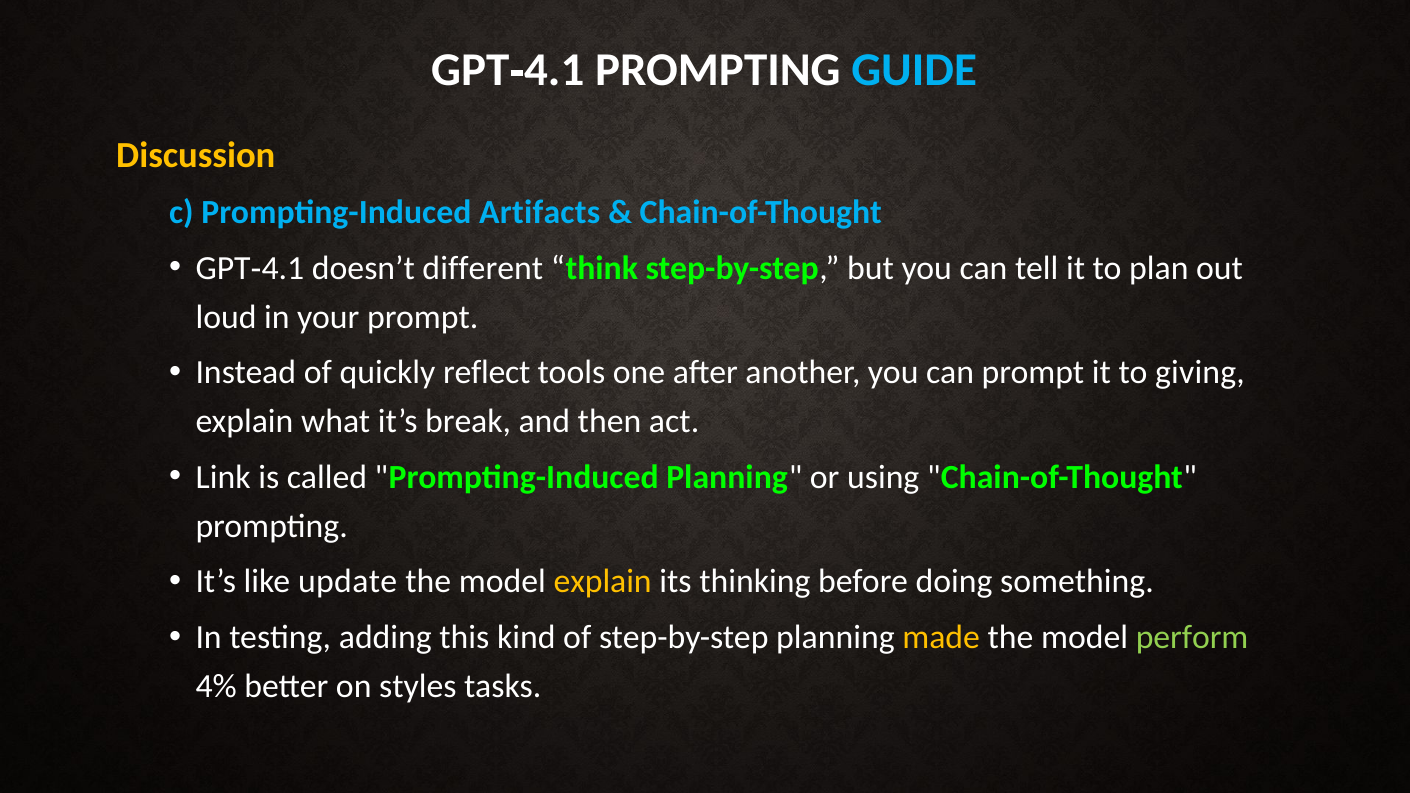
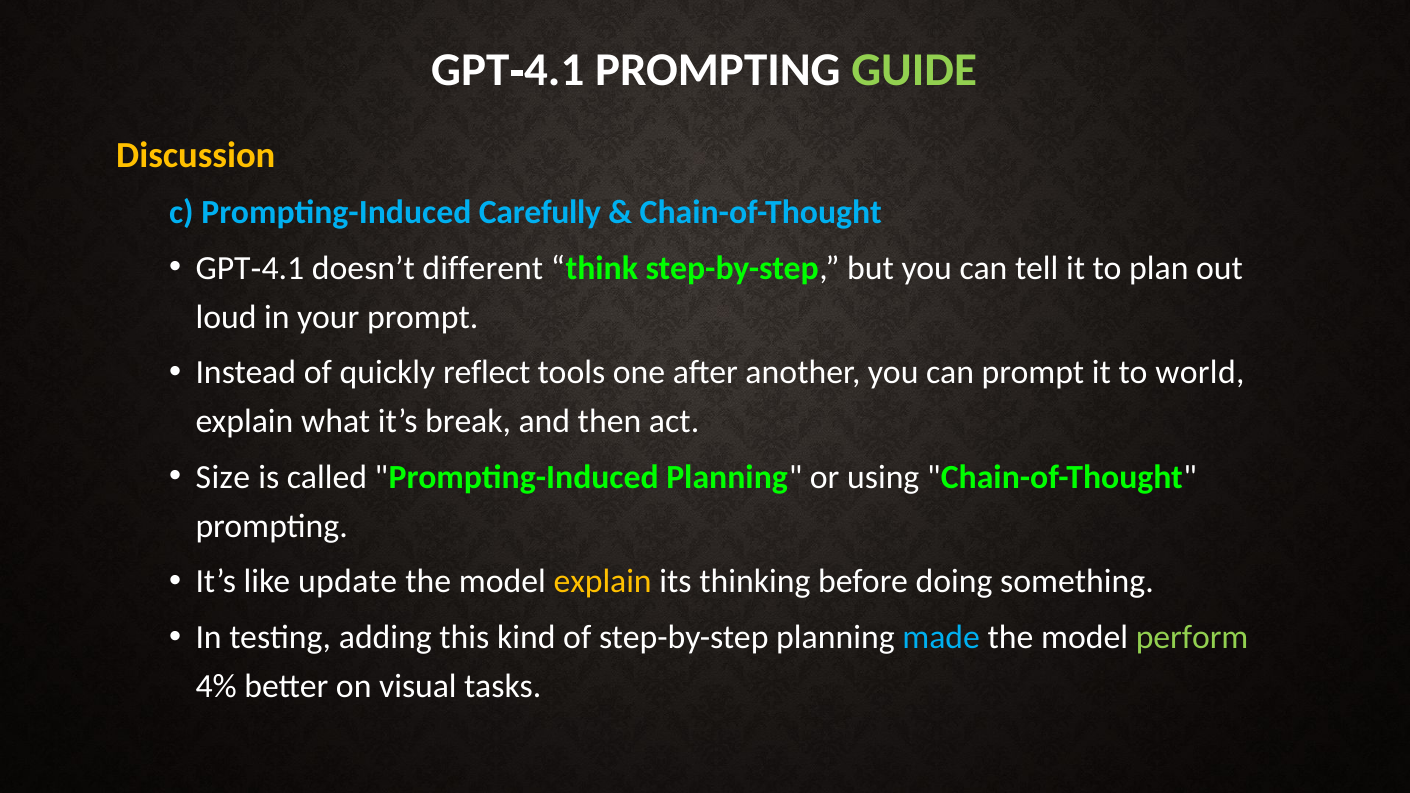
GUIDE colour: light blue -> light green
Artifacts: Artifacts -> Carefully
giving: giving -> world
Link: Link -> Size
made colour: yellow -> light blue
styles: styles -> visual
